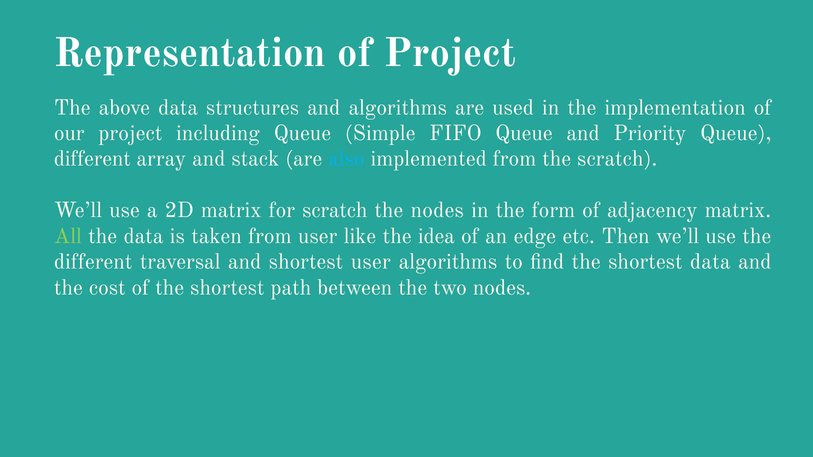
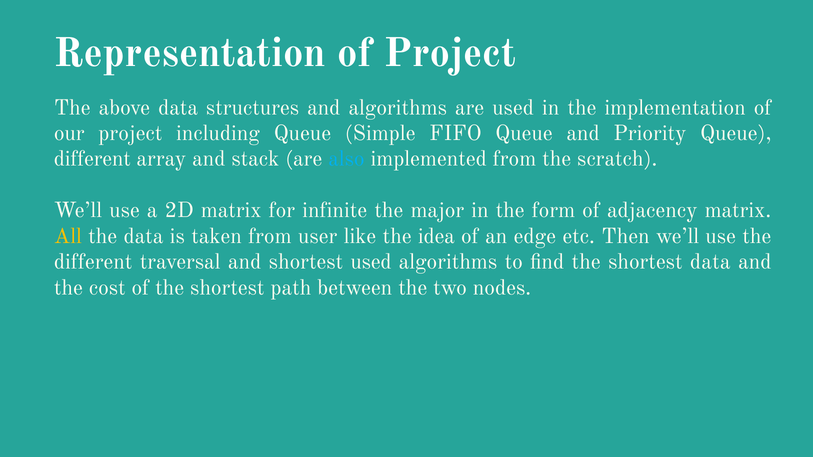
for scratch: scratch -> infinite
the nodes: nodes -> major
All colour: light green -> yellow
shortest user: user -> used
